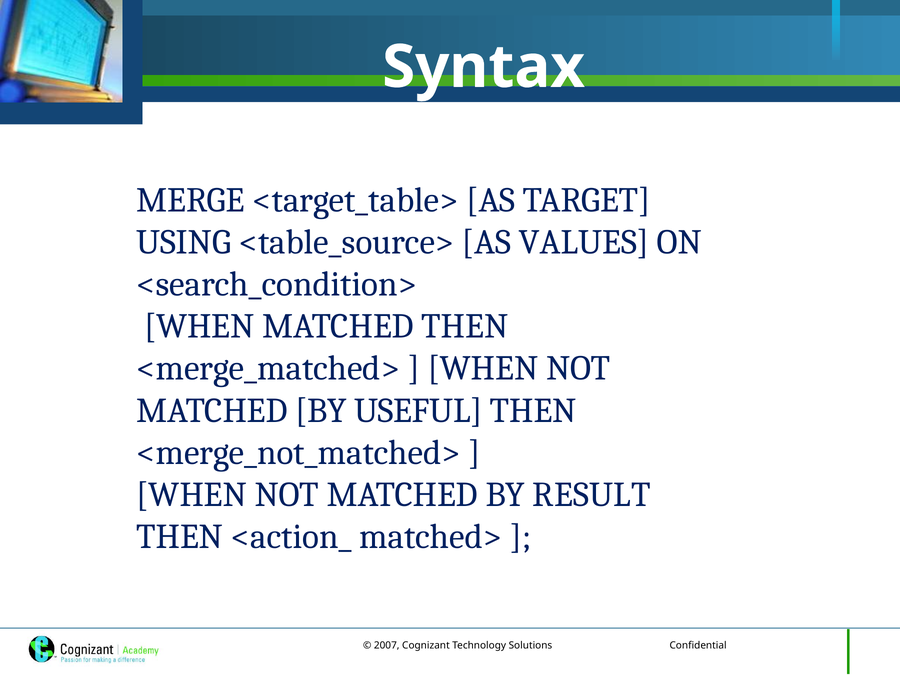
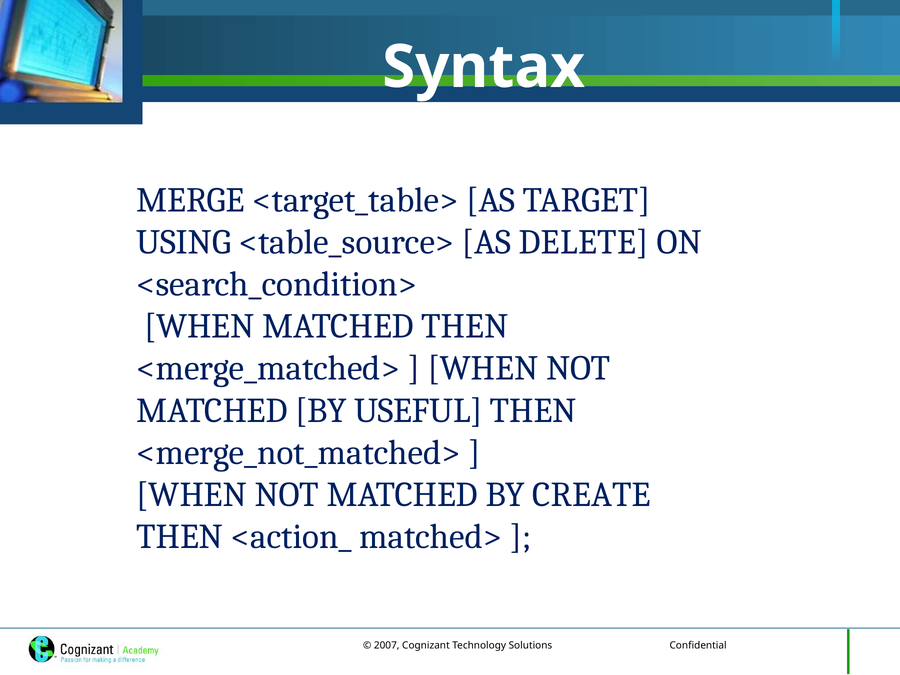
VALUES: VALUES -> DELETE
RESULT: RESULT -> CREATE
